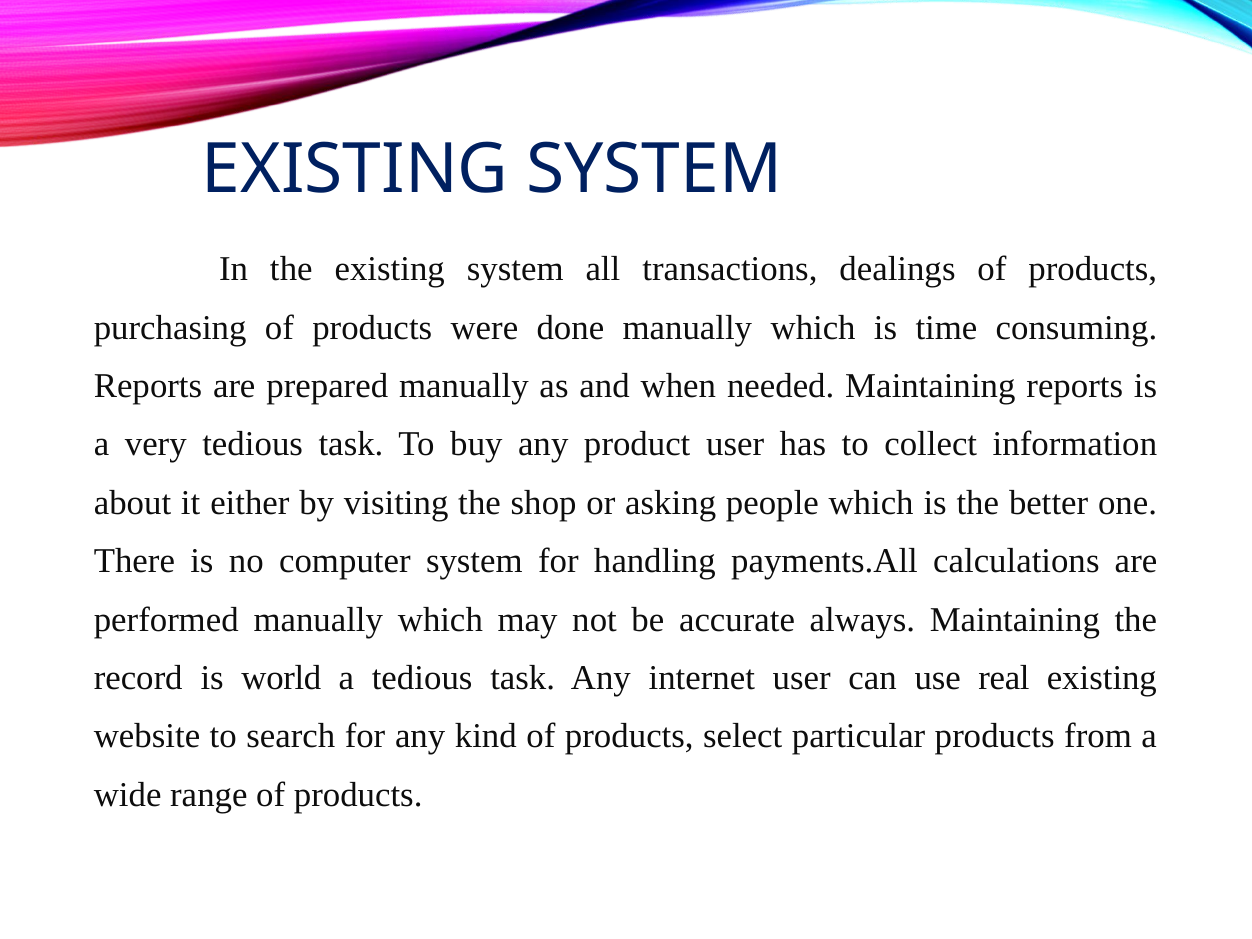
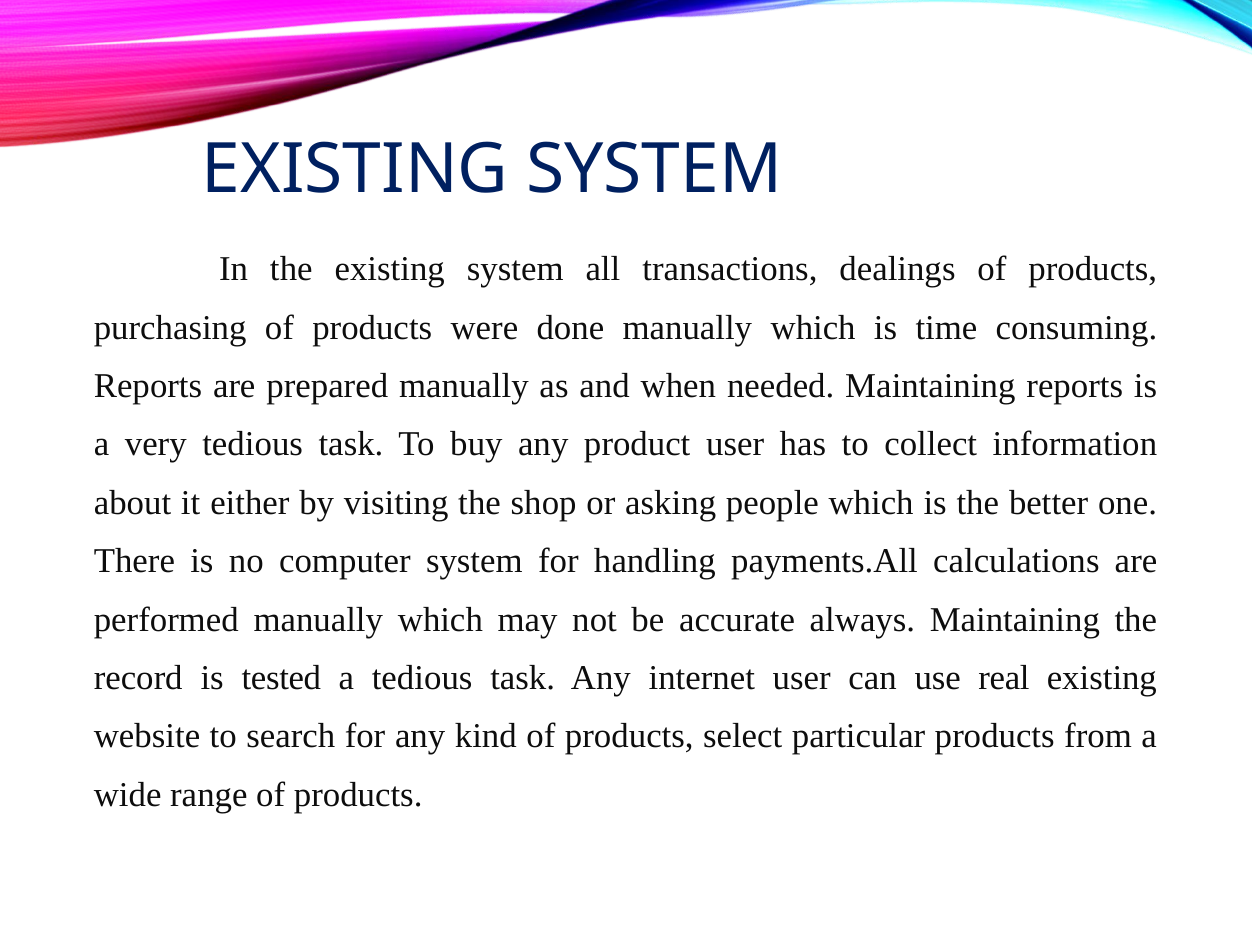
world: world -> tested
